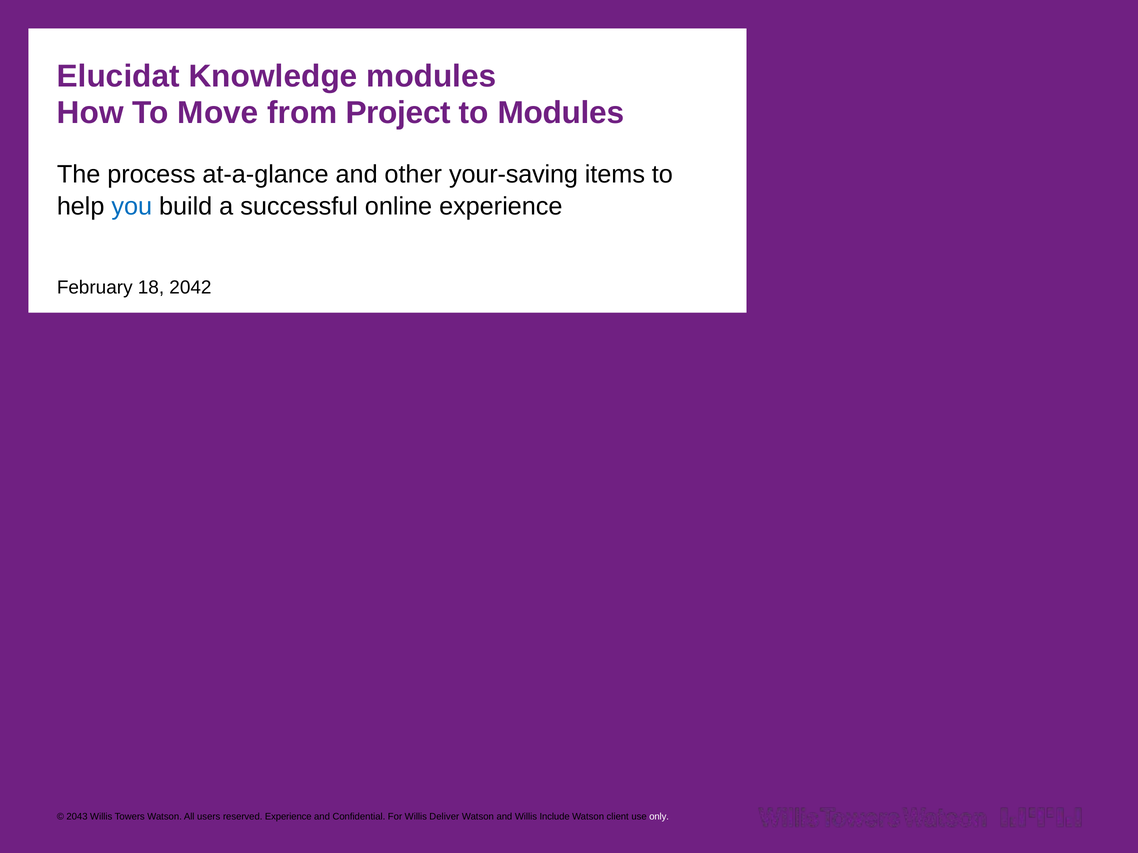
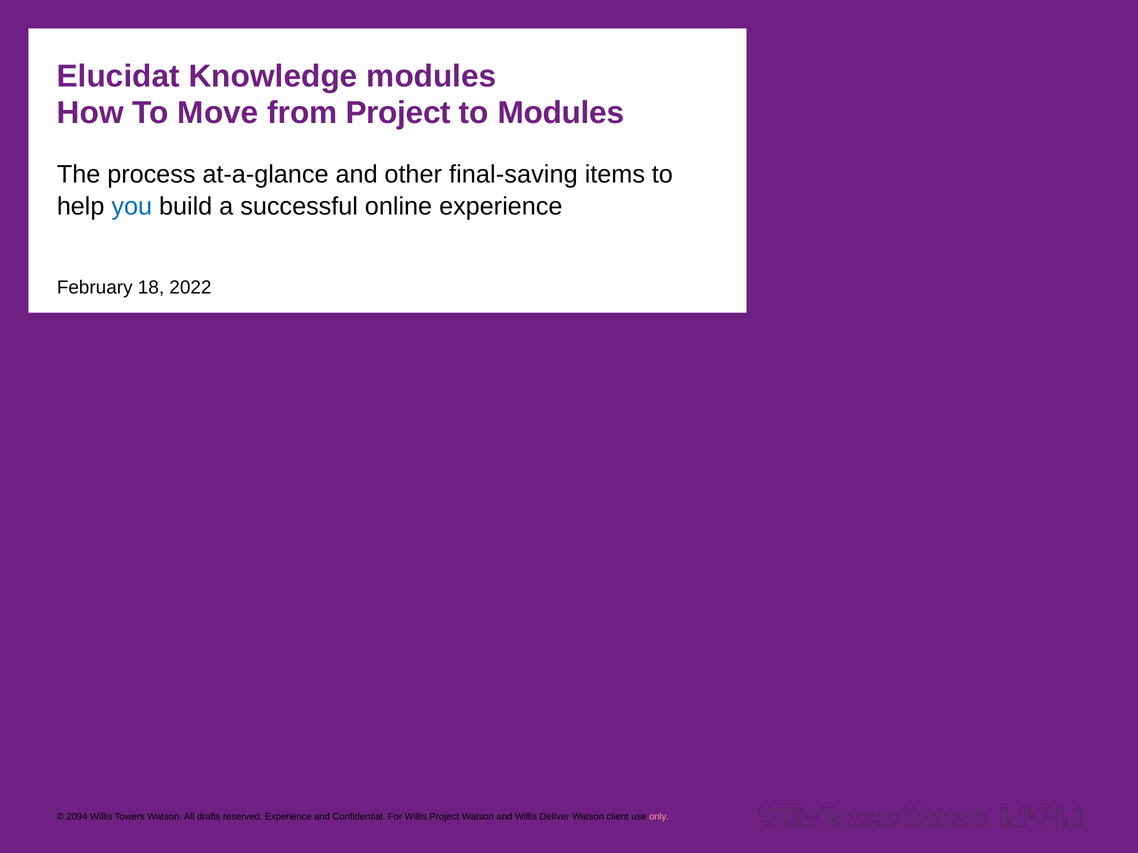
your-saving: your-saving -> final-saving
2042: 2042 -> 2022
2043: 2043 -> 2094
users: users -> drafts
Willis Deliver: Deliver -> Project
Include: Include -> Deliver
only colour: white -> pink
